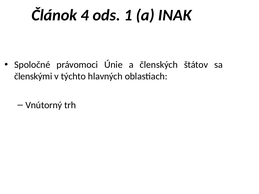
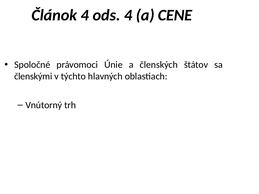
ods 1: 1 -> 4
INAK: INAK -> CENE
